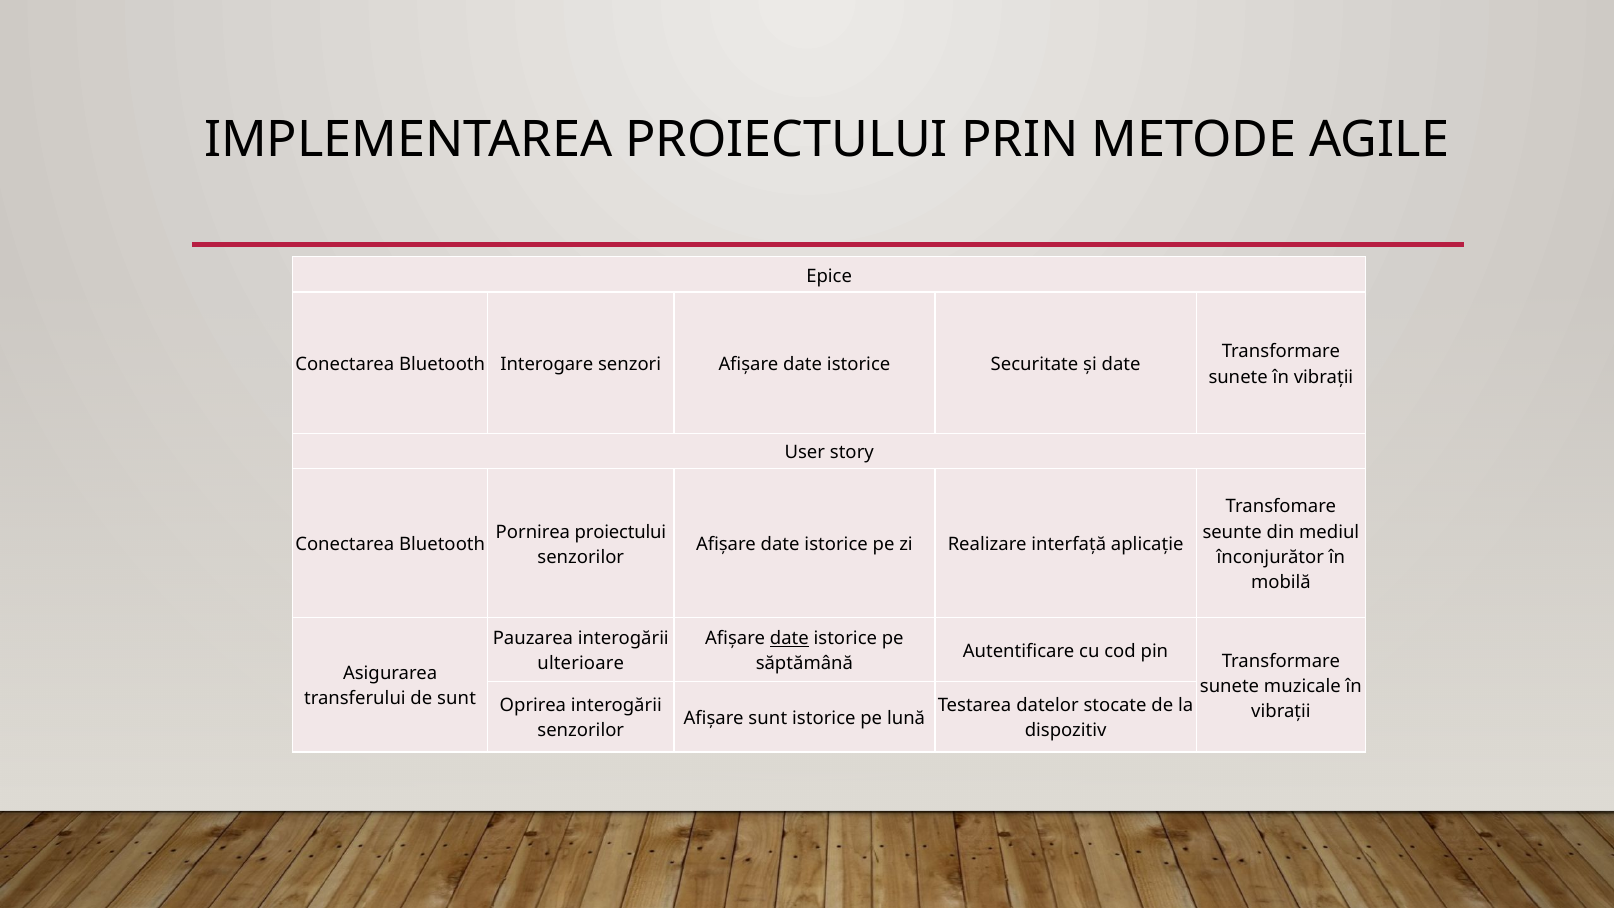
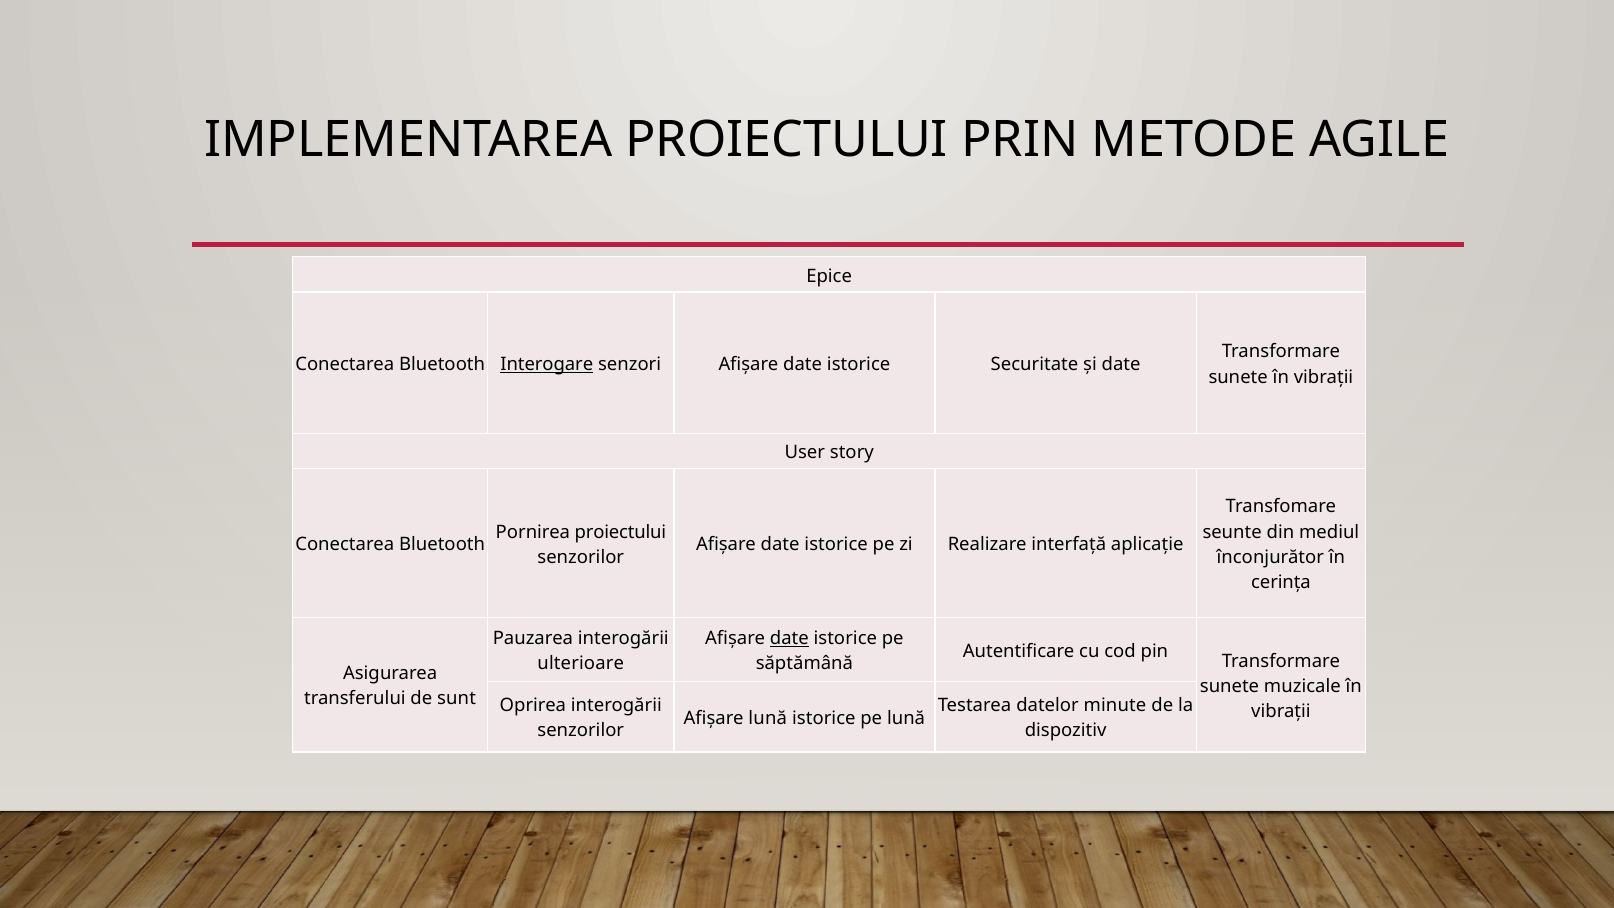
Interogare underline: none -> present
mobilă: mobilă -> cerința
stocate: stocate -> minute
Afișare sunt: sunt -> lună
